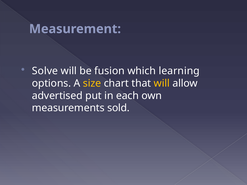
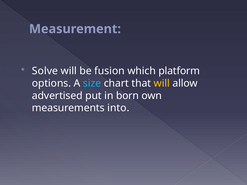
learning: learning -> platform
size colour: yellow -> light blue
each: each -> born
sold: sold -> into
